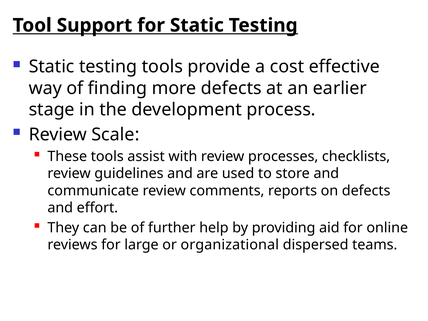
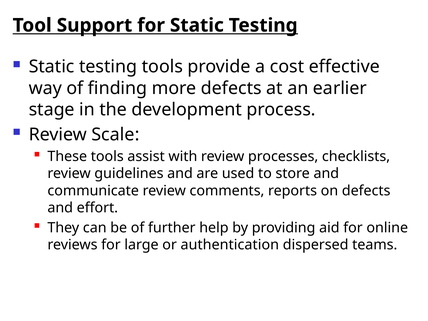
organizational: organizational -> authentication
